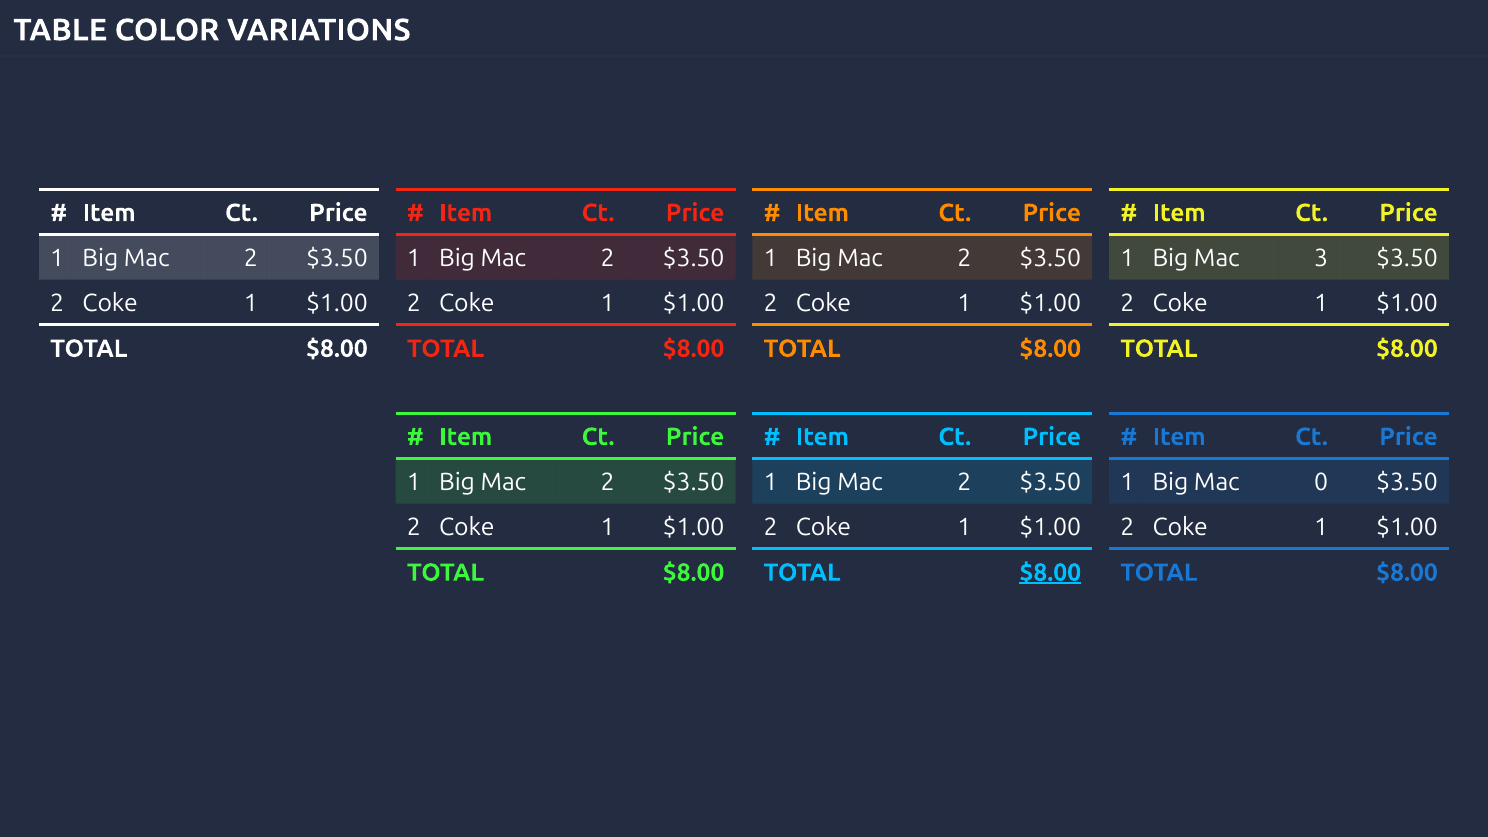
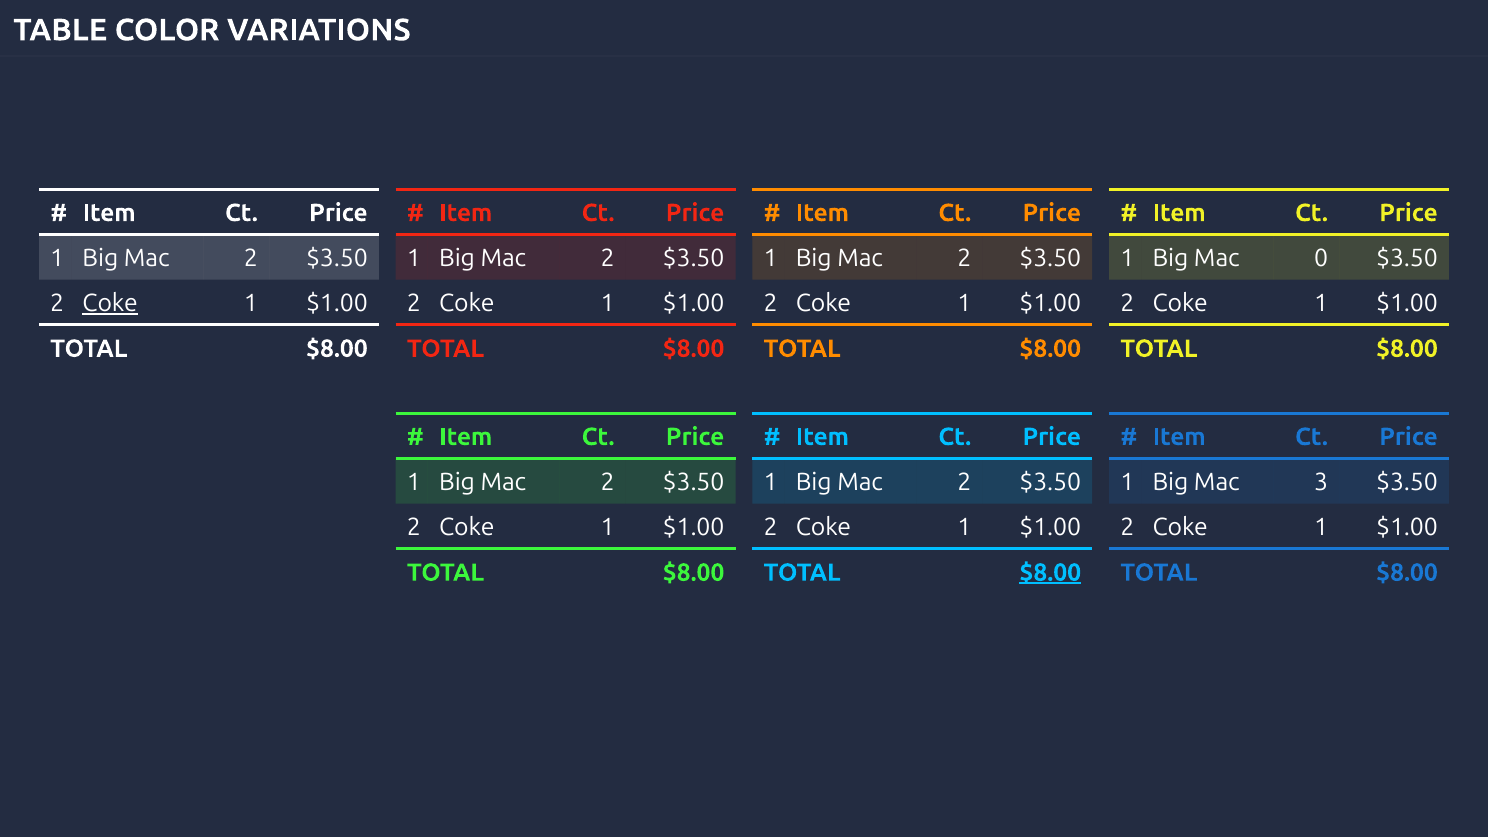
3: 3 -> 0
Coke at (110, 303) underline: none -> present
0: 0 -> 3
